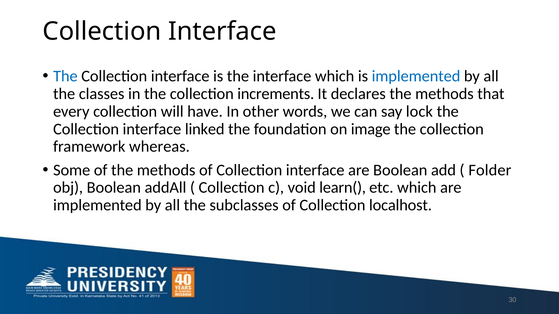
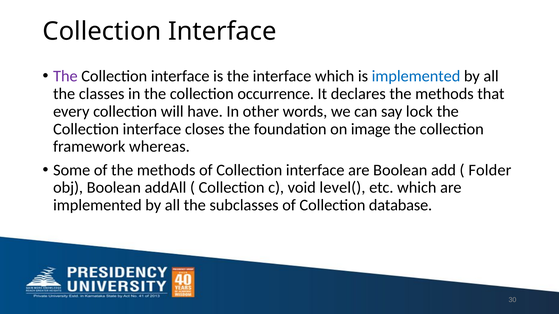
The at (65, 76) colour: blue -> purple
increments: increments -> occurrence
linked: linked -> closes
learn(: learn( -> level(
localhost: localhost -> database
